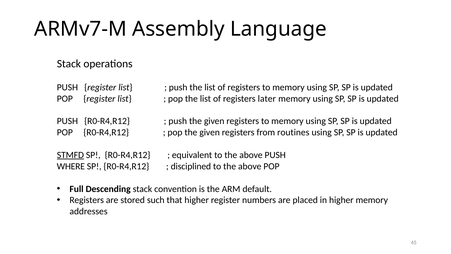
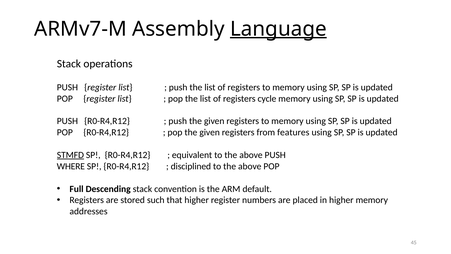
Language underline: none -> present
later: later -> cycle
routines: routines -> features
